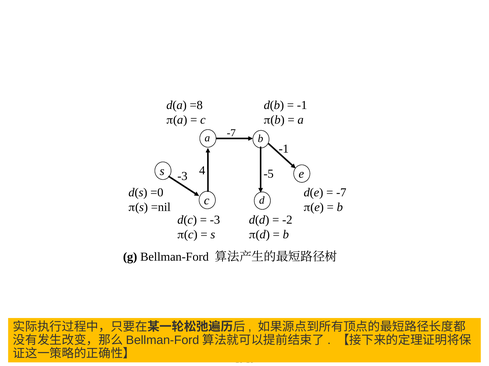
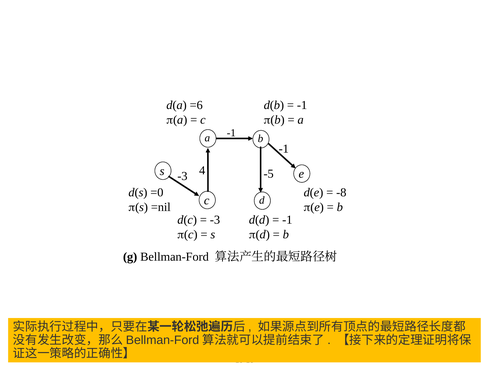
=8: =8 -> =6
-7 at (231, 133): -7 -> -1
-7 at (341, 193): -7 -> -8
-2 at (287, 220): -2 -> -1
